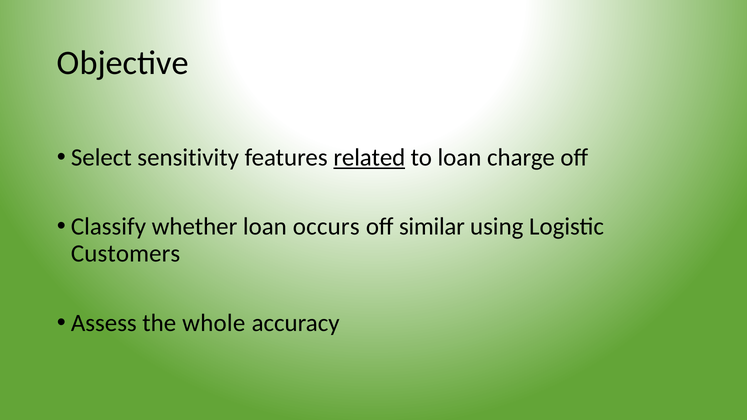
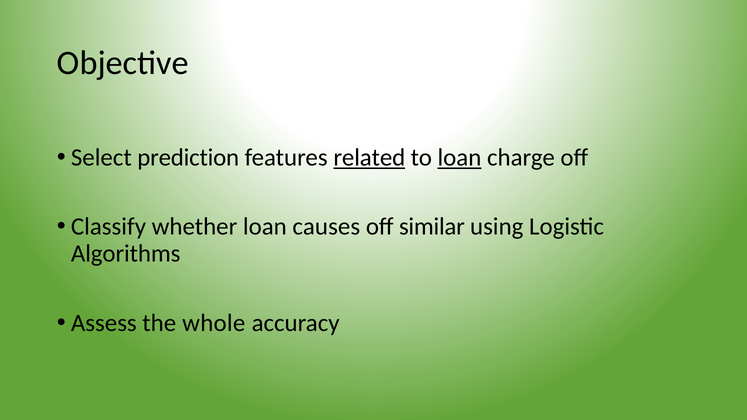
sensitivity: sensitivity -> prediction
loan at (459, 157) underline: none -> present
occurs: occurs -> causes
Customers: Customers -> Algorithms
